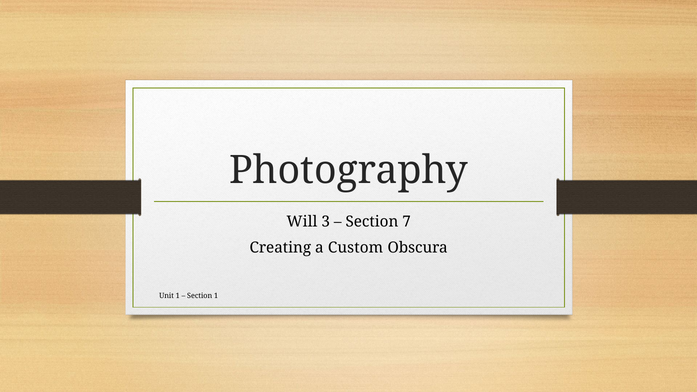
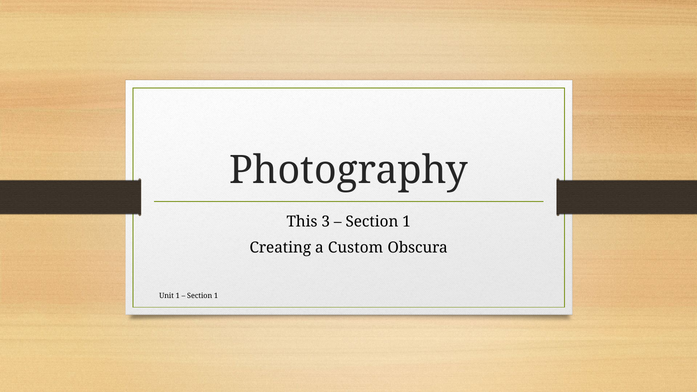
Will: Will -> This
7 at (407, 222): 7 -> 1
